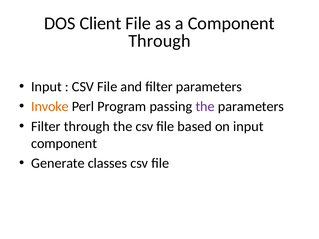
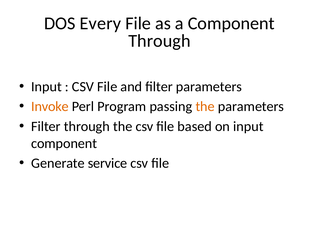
Client: Client -> Every
the at (205, 107) colour: purple -> orange
classes: classes -> service
